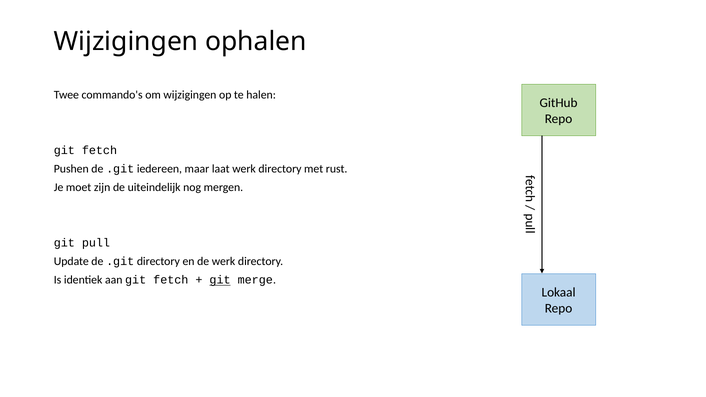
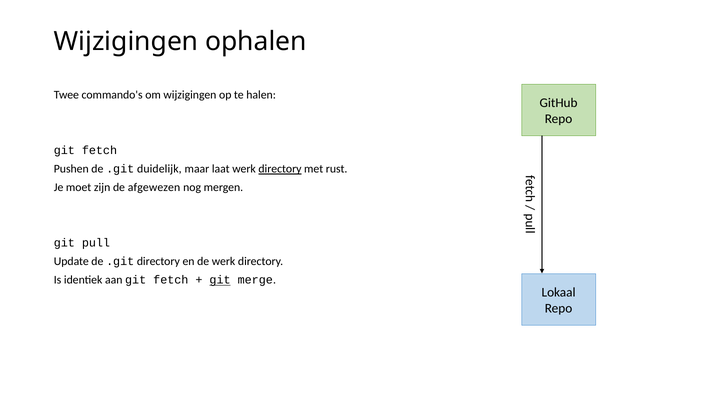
iedereen: iedereen -> duidelijk
directory at (280, 169) underline: none -> present
uiteindelijk: uiteindelijk -> afgewezen
